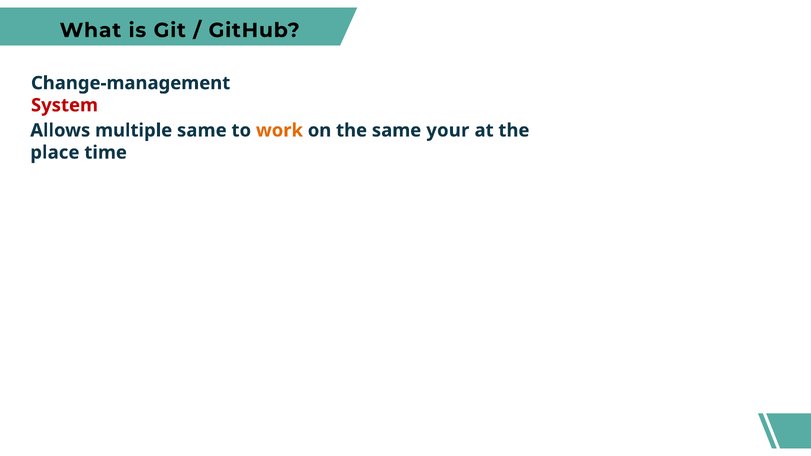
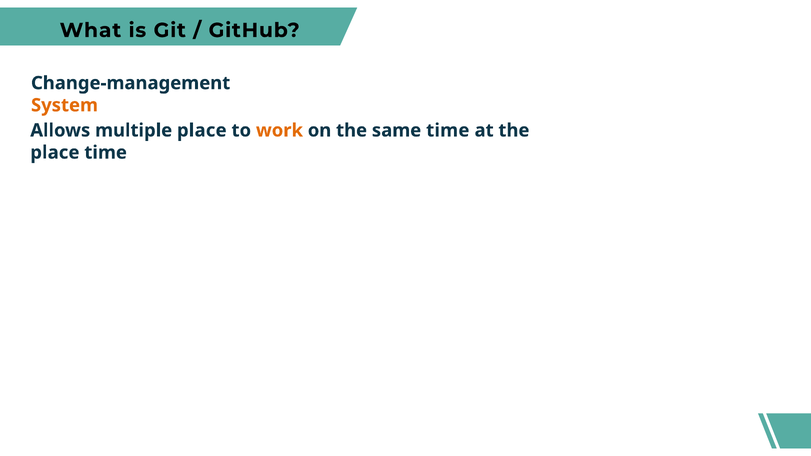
System colour: red -> orange
multiple same: same -> place
same your: your -> time
